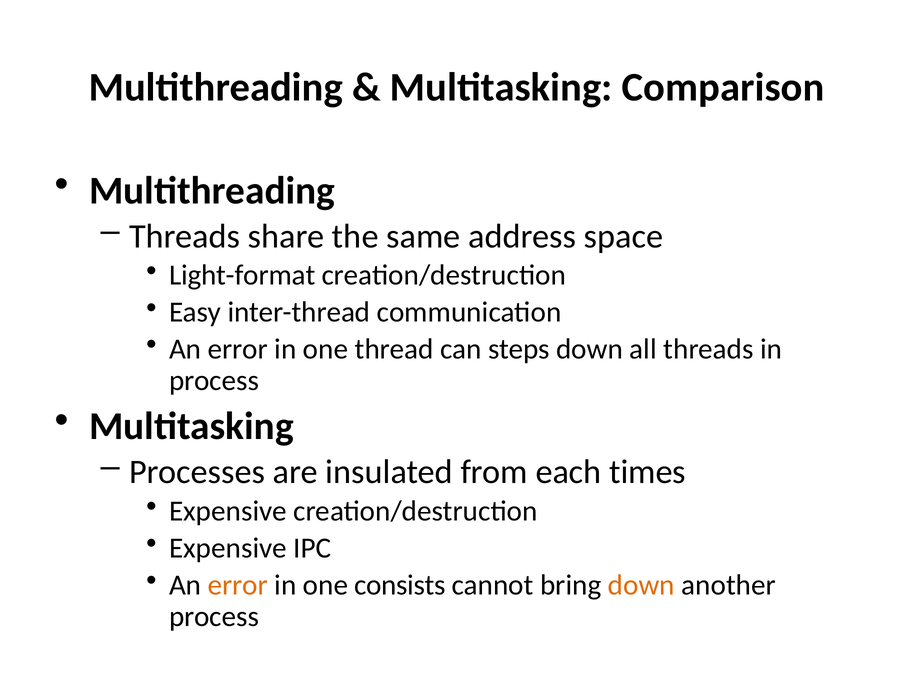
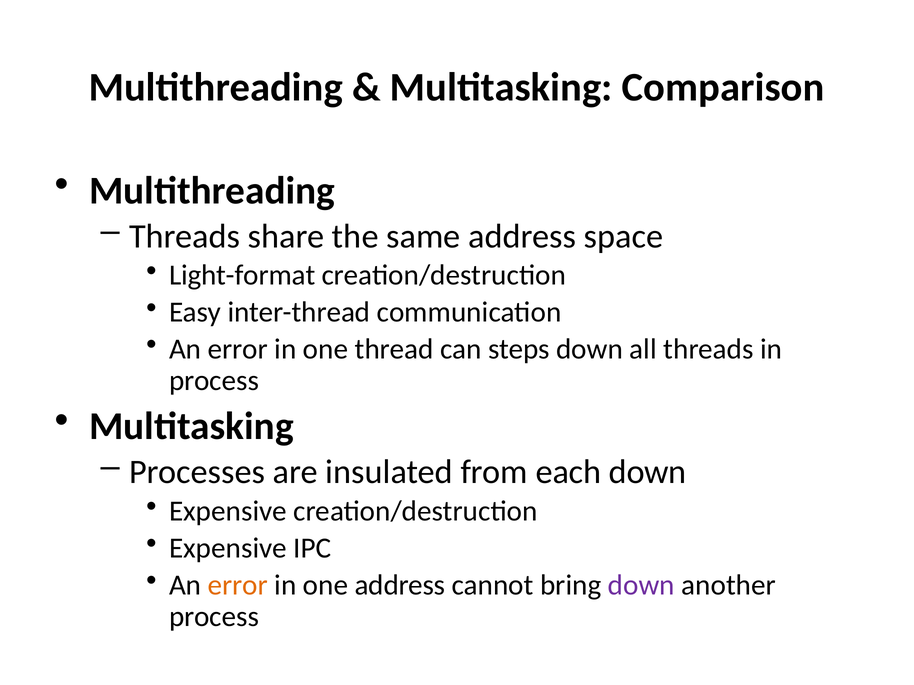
each times: times -> down
one consists: consists -> address
down at (641, 585) colour: orange -> purple
